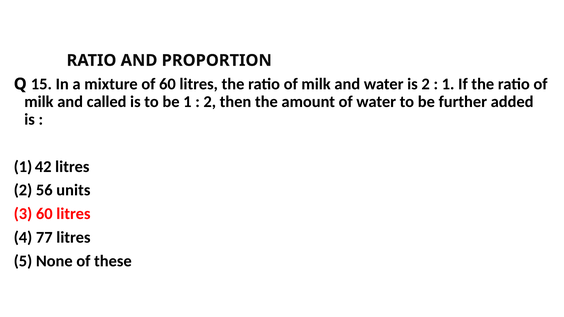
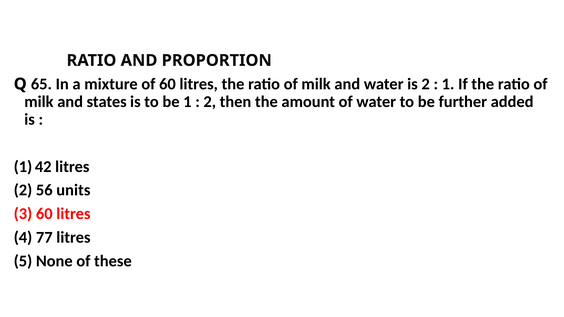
15: 15 -> 65
called: called -> states
